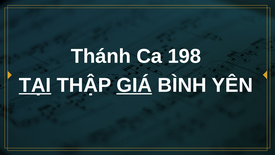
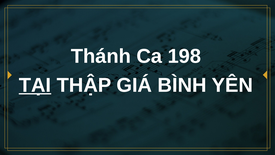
GIÁ underline: present -> none
